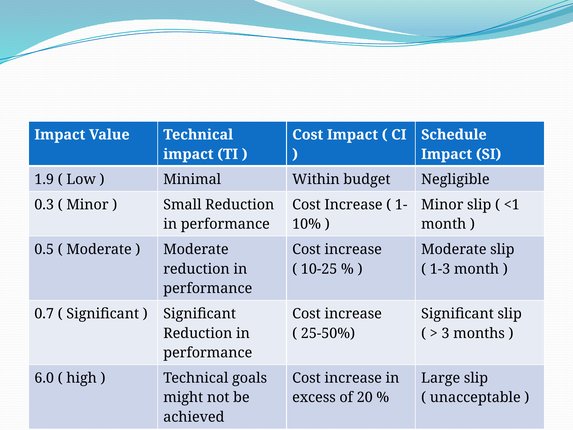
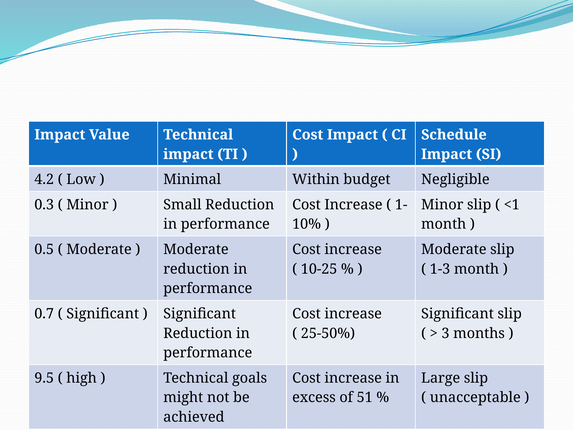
1.9: 1.9 -> 4.2
6.0: 6.0 -> 9.5
20: 20 -> 51
